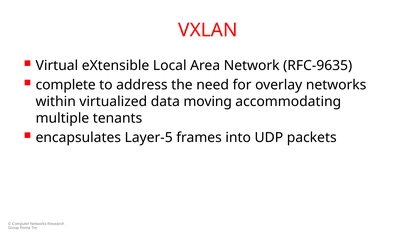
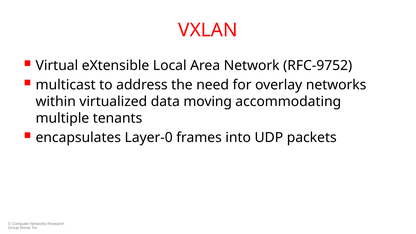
RFC-9635: RFC-9635 -> RFC-9752
complete: complete -> multicast
Layer-5: Layer-5 -> Layer-0
